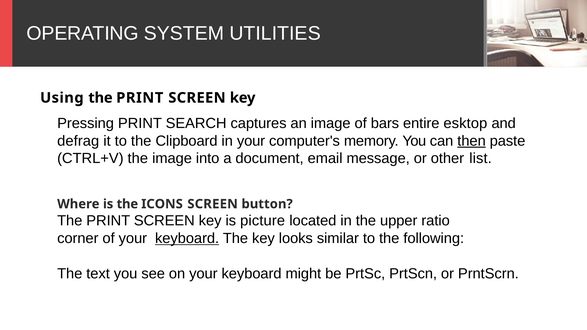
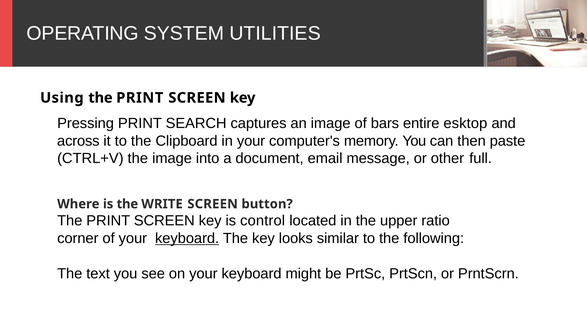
defrag: defrag -> across
then underline: present -> none
list: list -> full
ICONS: ICONS -> WRITE
picture: picture -> control
